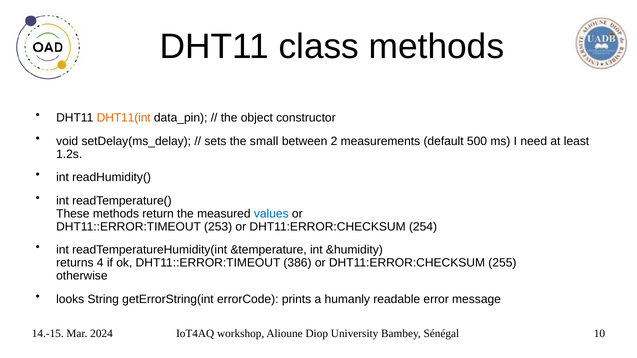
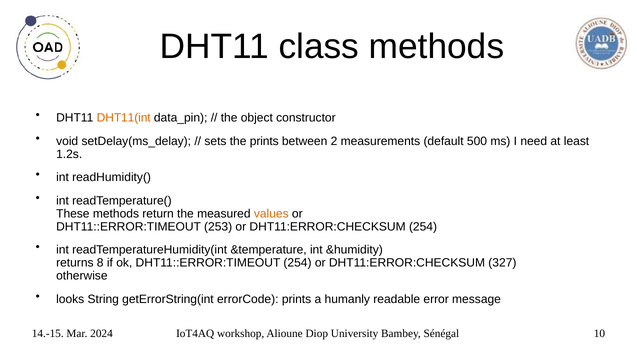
the small: small -> prints
values colour: blue -> orange
4: 4 -> 8
DHT11::ERROR:TIMEOUT 386: 386 -> 254
255: 255 -> 327
